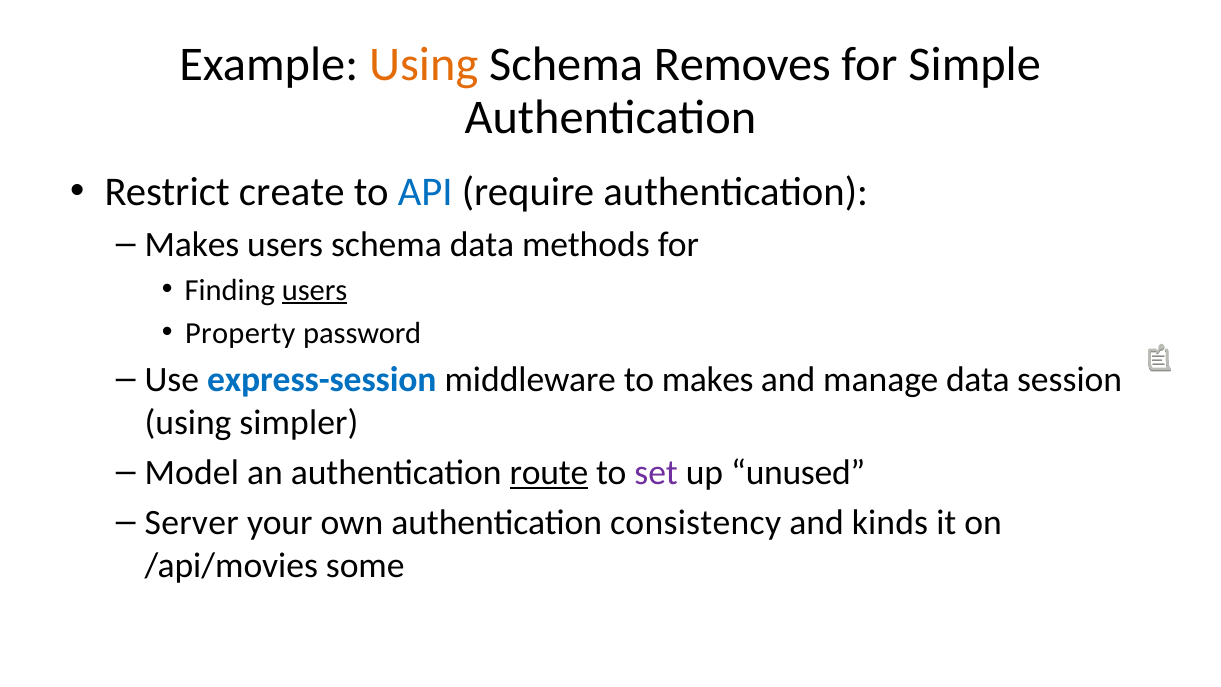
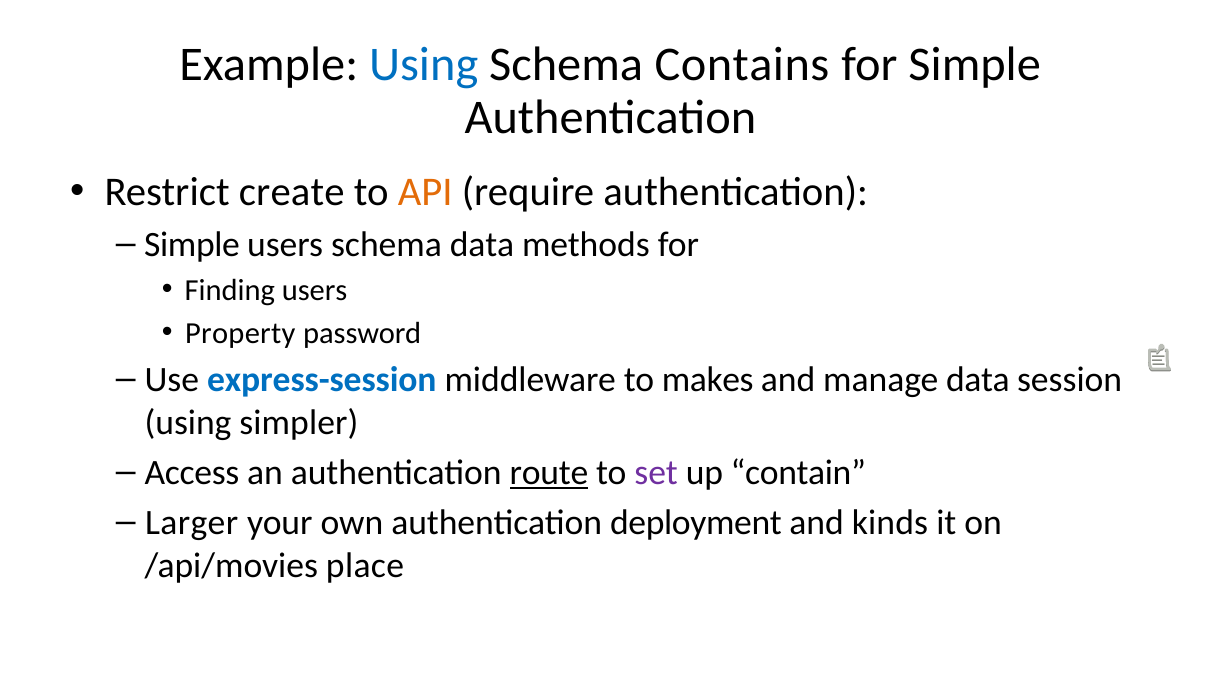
Using at (424, 65) colour: orange -> blue
Removes: Removes -> Contains
API colour: blue -> orange
Makes at (192, 245): Makes -> Simple
users at (315, 290) underline: present -> none
Model: Model -> Access
unused: unused -> contain
Server: Server -> Larger
consistency: consistency -> deployment
some: some -> place
